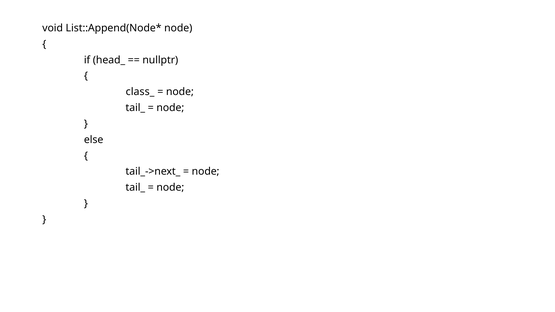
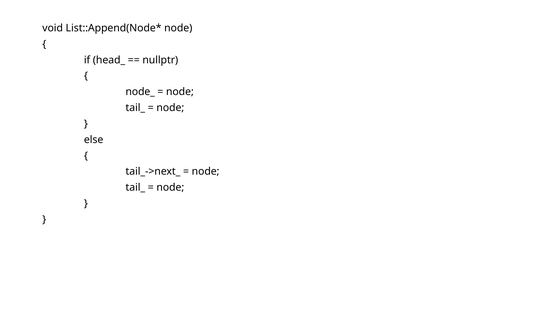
class_: class_ -> node_
